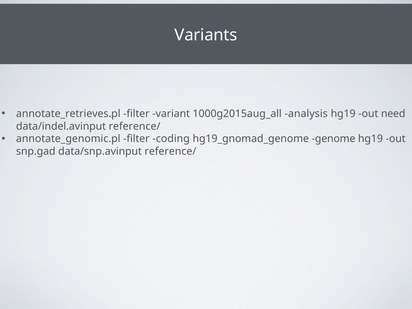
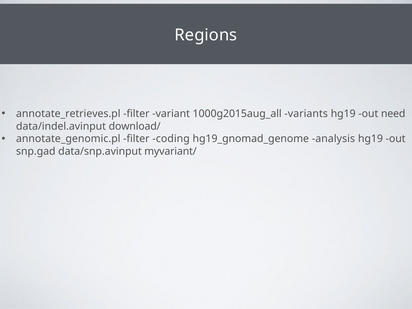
Variants: Variants -> Regions
analysis: analysis -> variants
data/indel.avinput reference/: reference/ -> download/
genome: genome -> analysis
data/snp.avinput reference/: reference/ -> myvariant/
